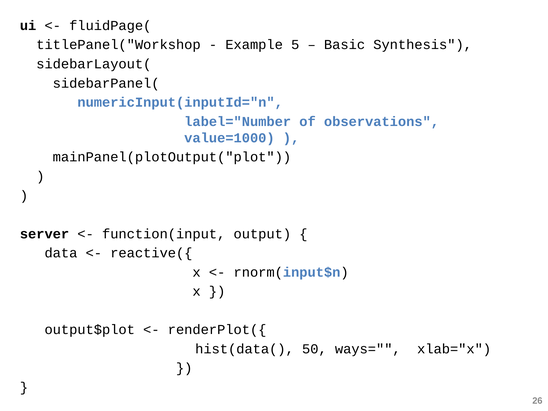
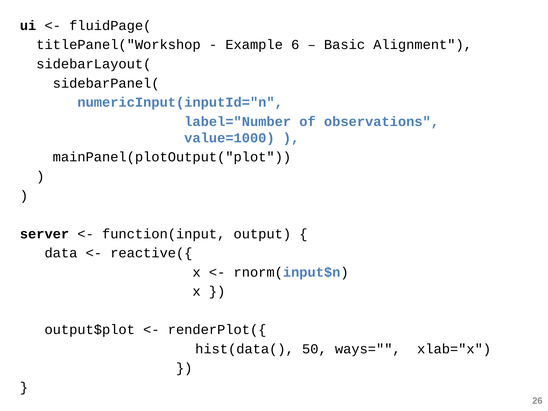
5: 5 -> 6
Synthesis: Synthesis -> Alignment
